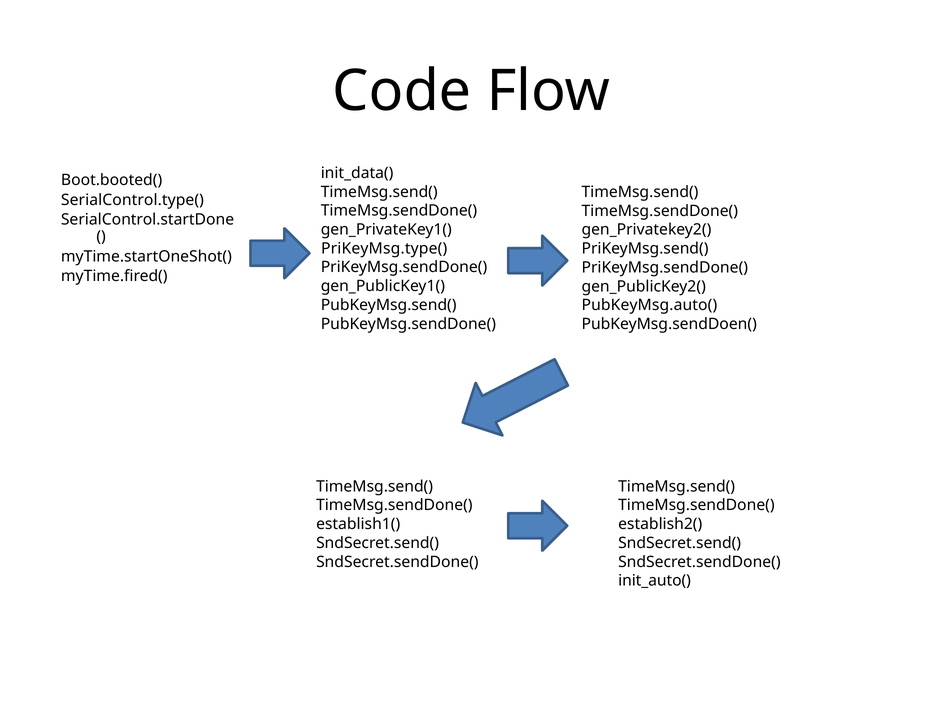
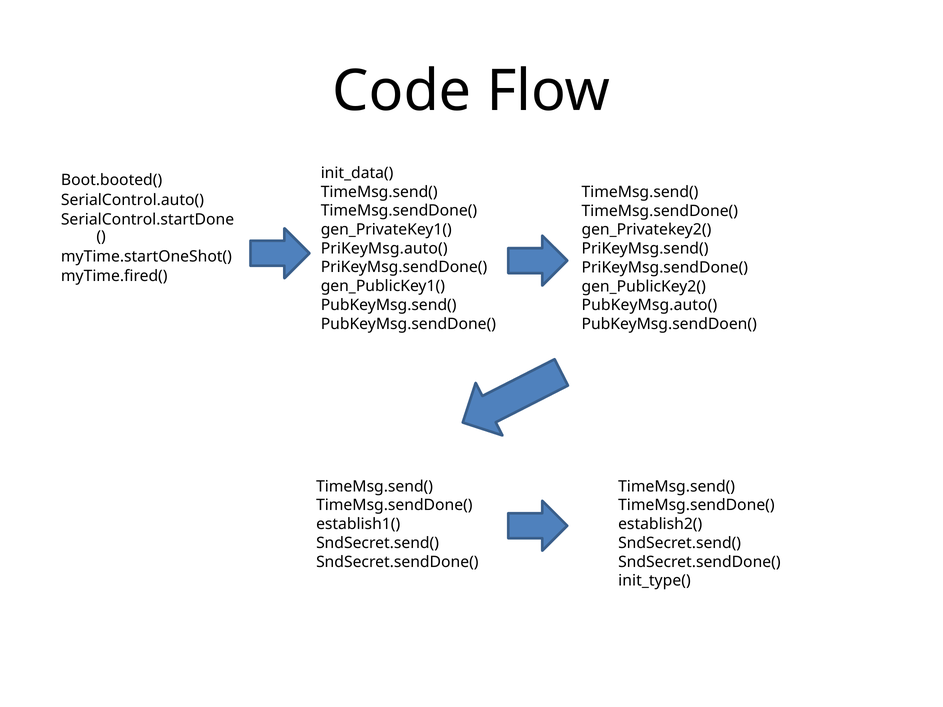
SerialControl.type(: SerialControl.type( -> SerialControl.auto(
PriKeyMsg.type(: PriKeyMsg.type( -> PriKeyMsg.auto(
init_auto(: init_auto( -> init_type(
